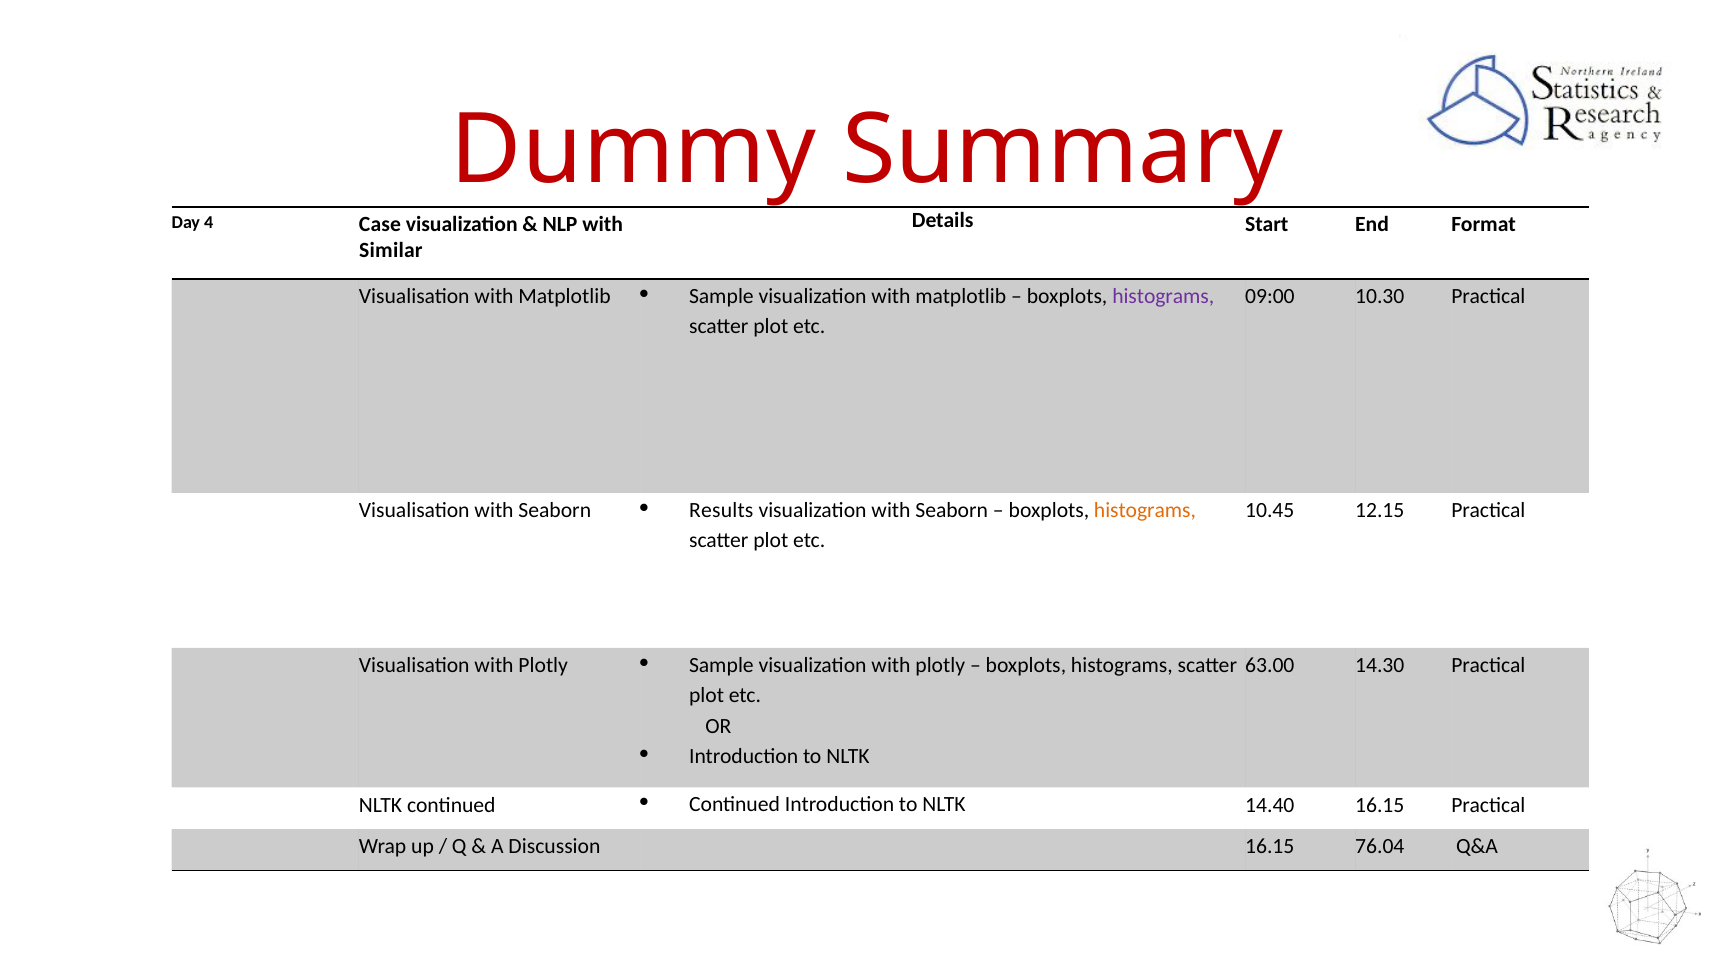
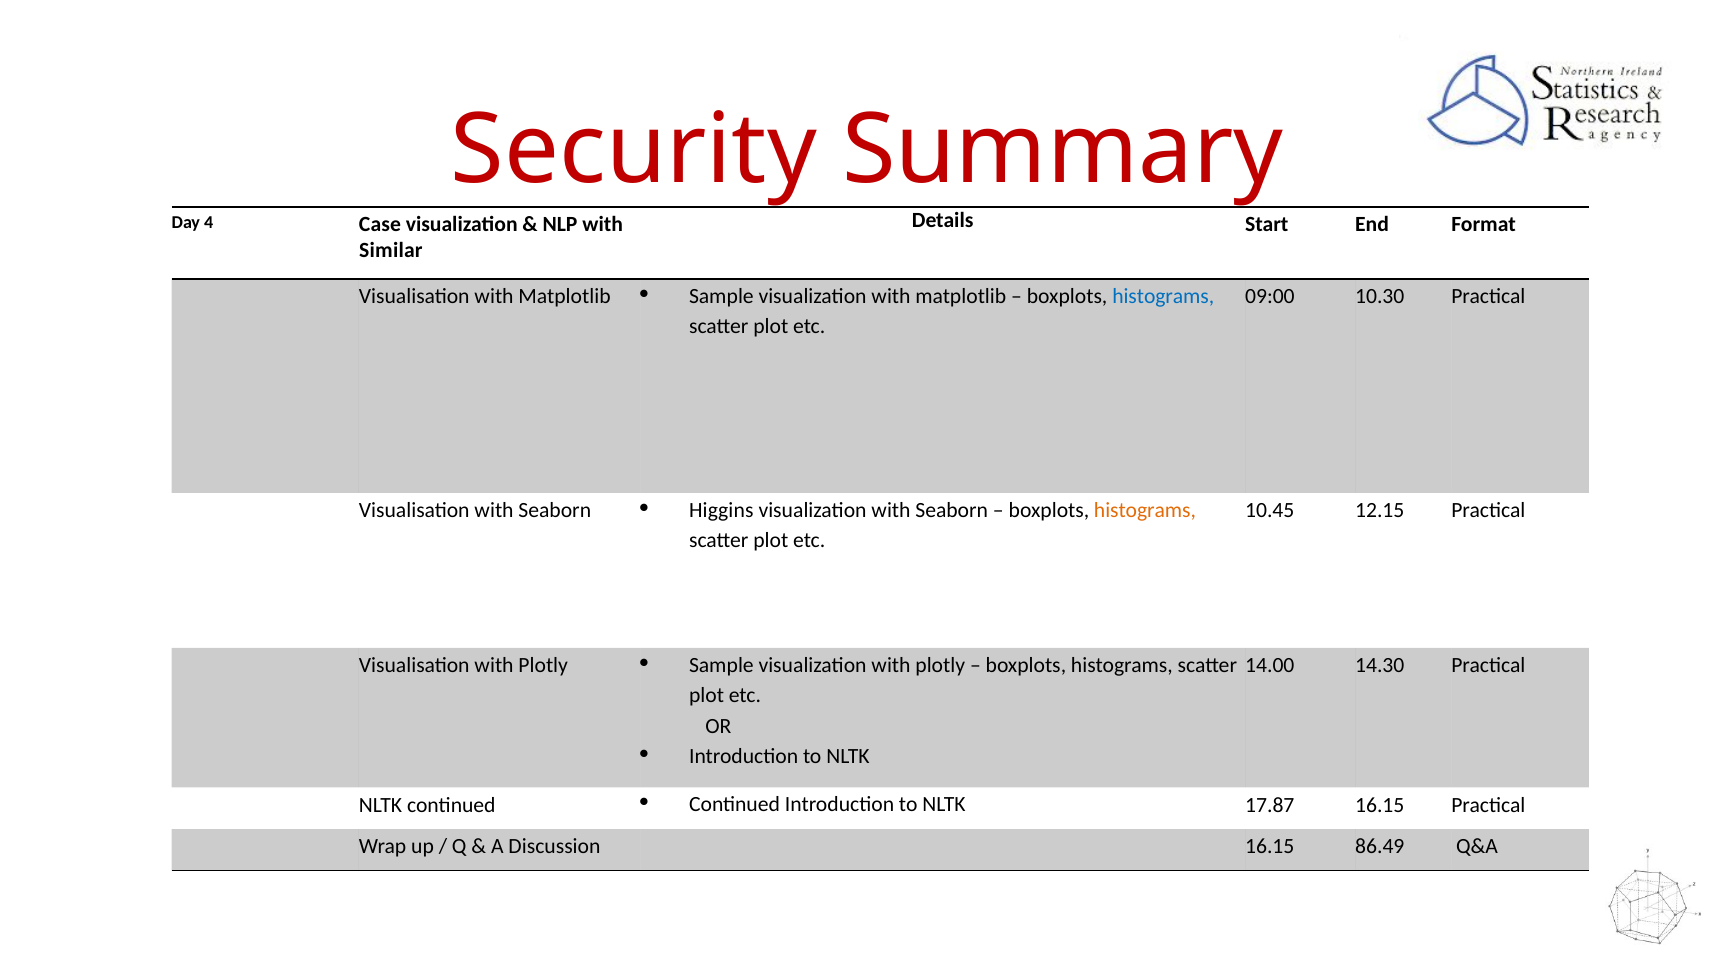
Dummy: Dummy -> Security
histograms at (1163, 296) colour: purple -> blue
Results: Results -> Higgins
63.00: 63.00 -> 14.00
14.40: 14.40 -> 17.87
76.04: 76.04 -> 86.49
